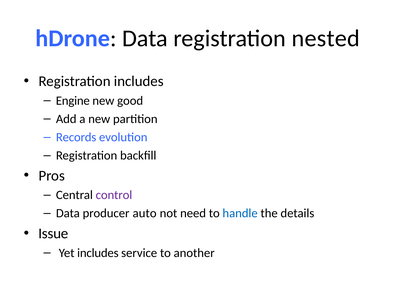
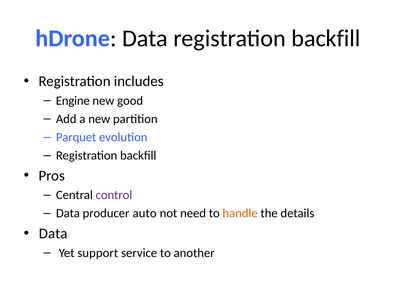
Data registration nested: nested -> backfill
Records: Records -> Parquet
handle colour: blue -> orange
Issue at (53, 233): Issue -> Data
Yet includes: includes -> support
